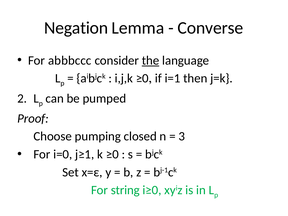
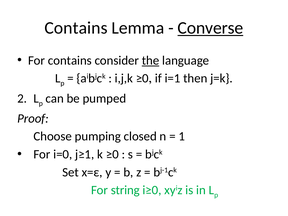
Negation at (76, 28): Negation -> Contains
Converse underline: none -> present
For abbbccc: abbbccc -> contains
3: 3 -> 1
